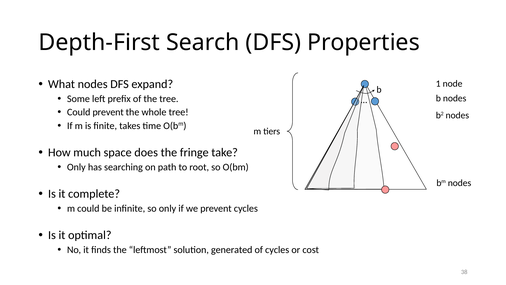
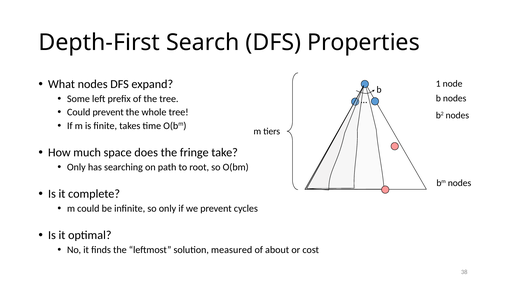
generated: generated -> measured
of cycles: cycles -> about
